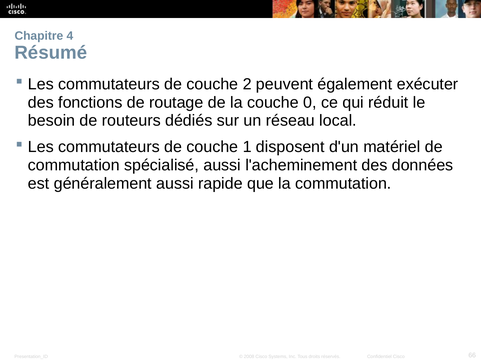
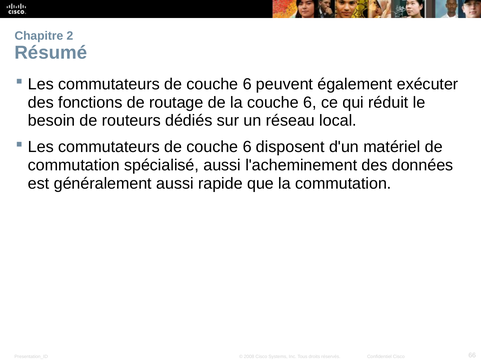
4: 4 -> 2
2 at (247, 84): 2 -> 6
la couche 0: 0 -> 6
1 at (247, 147): 1 -> 6
